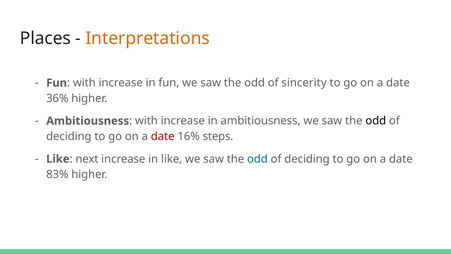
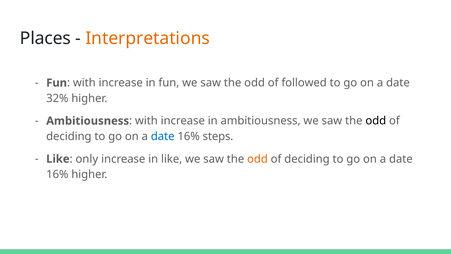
sincerity: sincerity -> followed
36%: 36% -> 32%
date at (163, 136) colour: red -> blue
next: next -> only
odd at (257, 159) colour: blue -> orange
83% at (57, 174): 83% -> 16%
